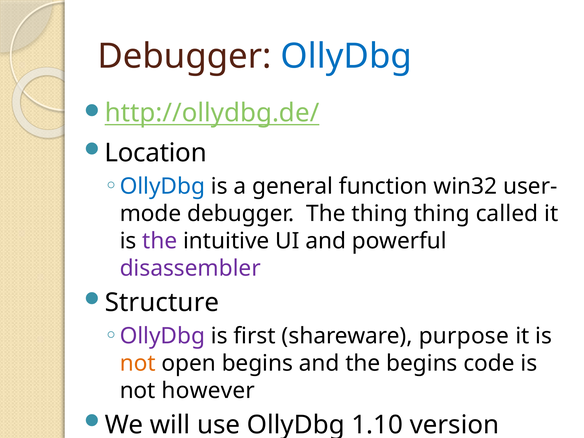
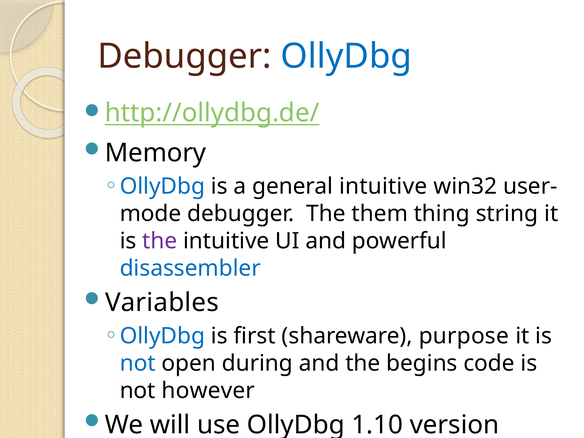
Location: Location -> Memory
general function: function -> intuitive
The thing: thing -> them
called: called -> string
disassembler colour: purple -> blue
Structure: Structure -> Variables
OllyDbg at (162, 336) colour: purple -> blue
not at (138, 363) colour: orange -> blue
open begins: begins -> during
